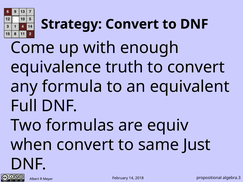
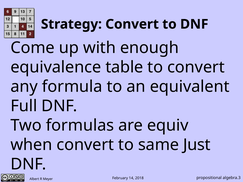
truth: truth -> table
